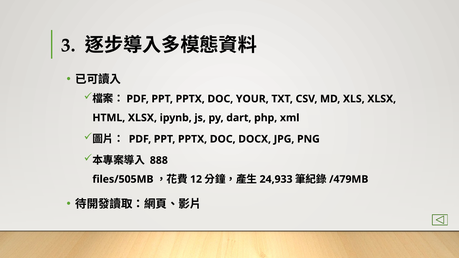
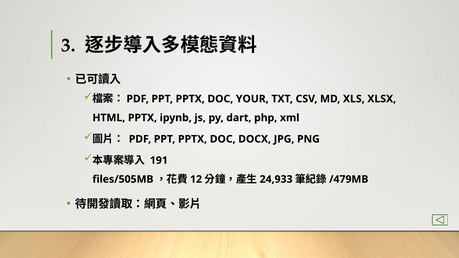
HTML XLSX: XLSX -> PPTX
888: 888 -> 191
